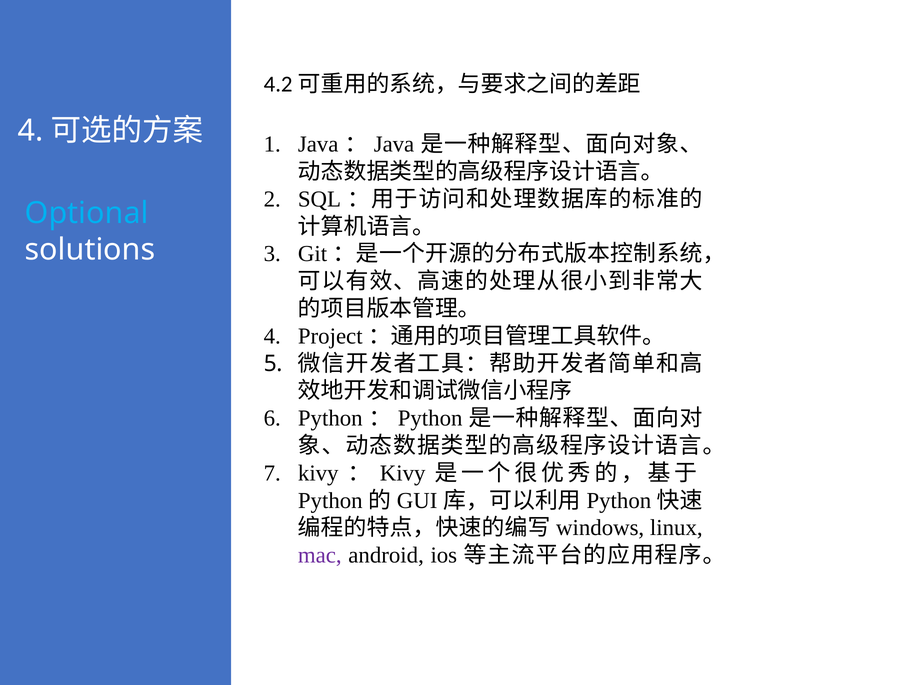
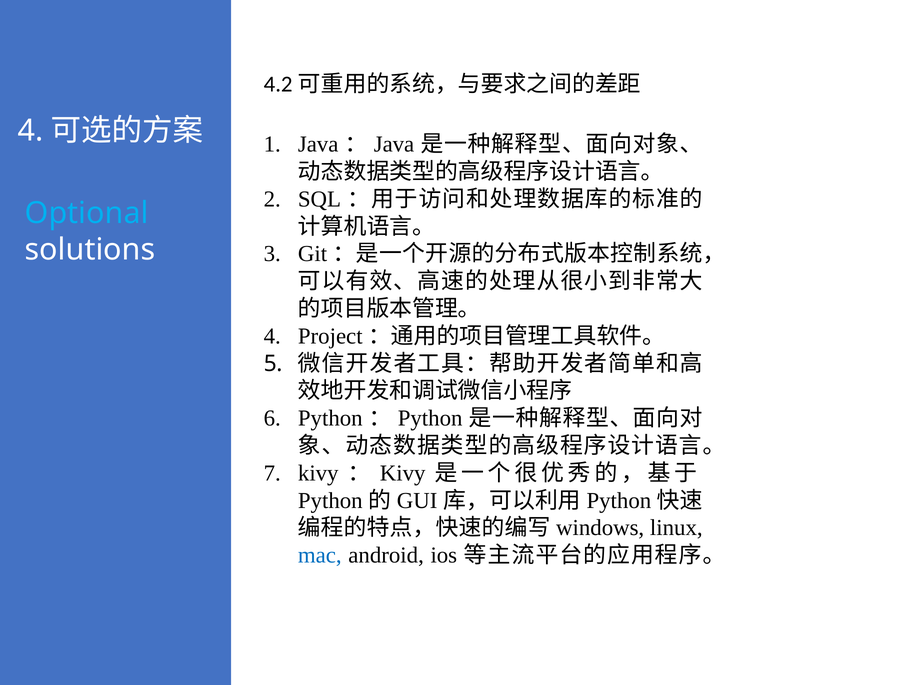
mac colour: purple -> blue
